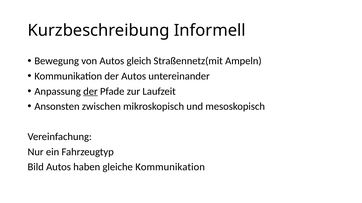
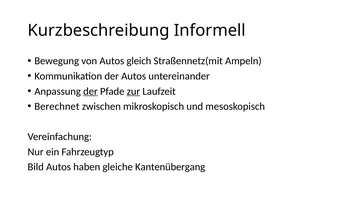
zur underline: none -> present
Ansonsten: Ansonsten -> Berechnet
gleiche Kommunikation: Kommunikation -> Kantenübergang
